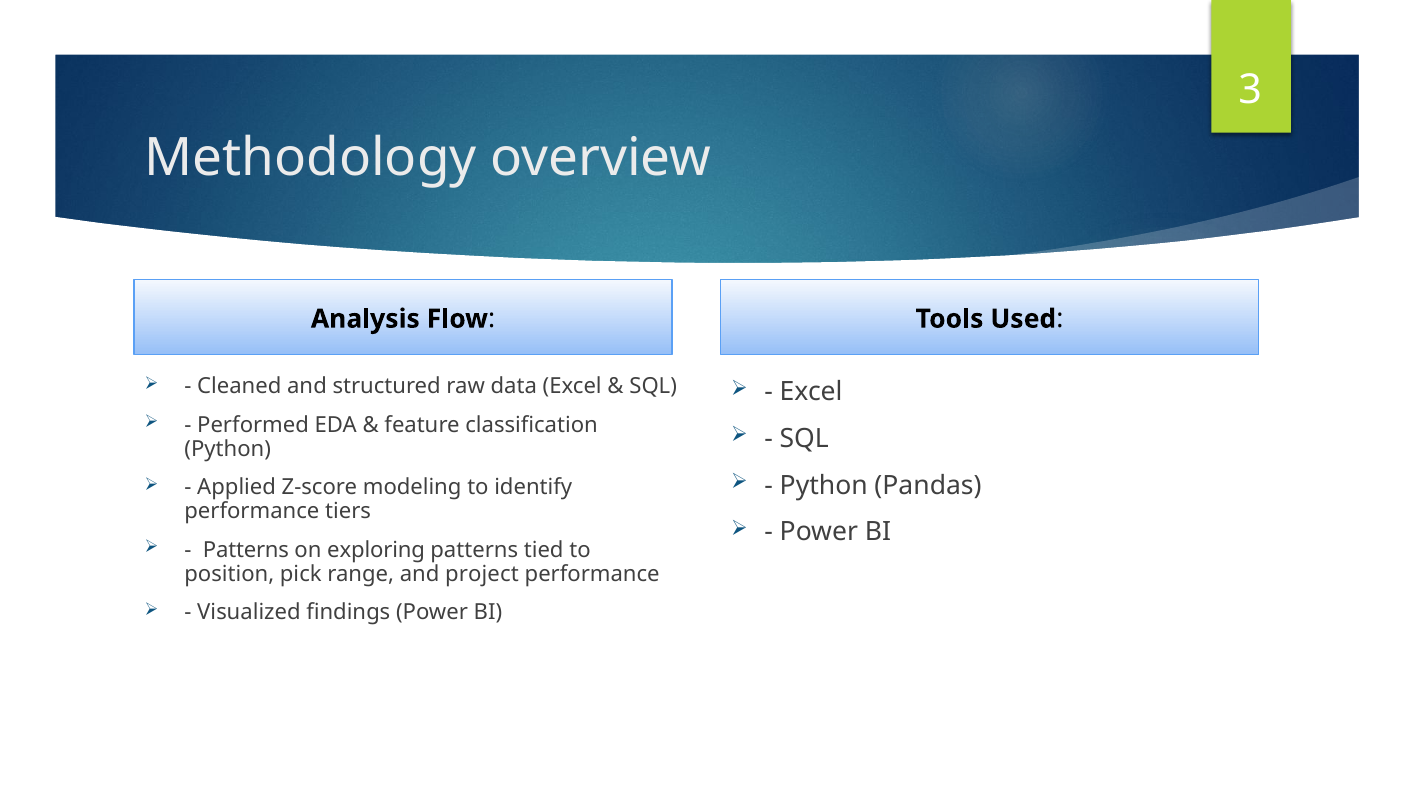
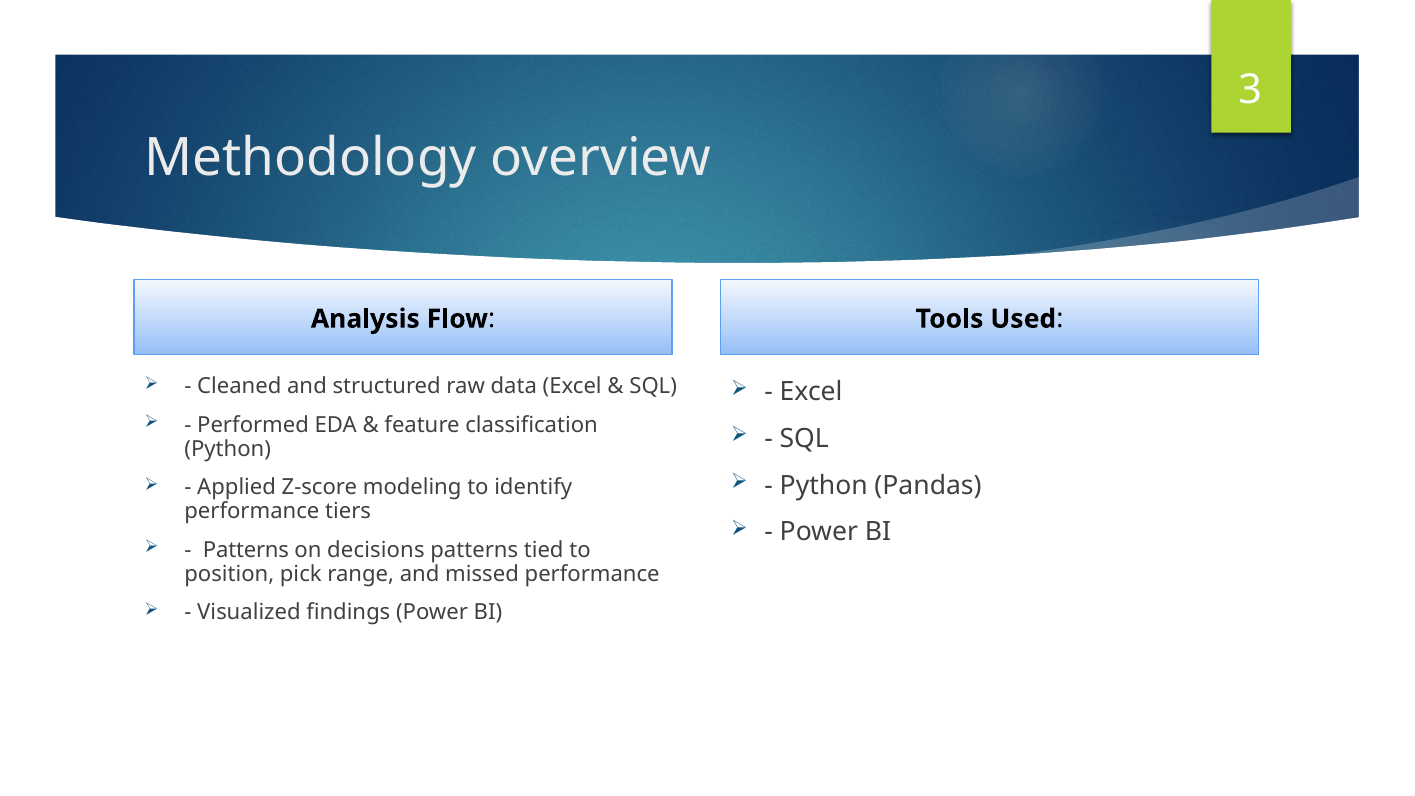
exploring: exploring -> decisions
project: project -> missed
